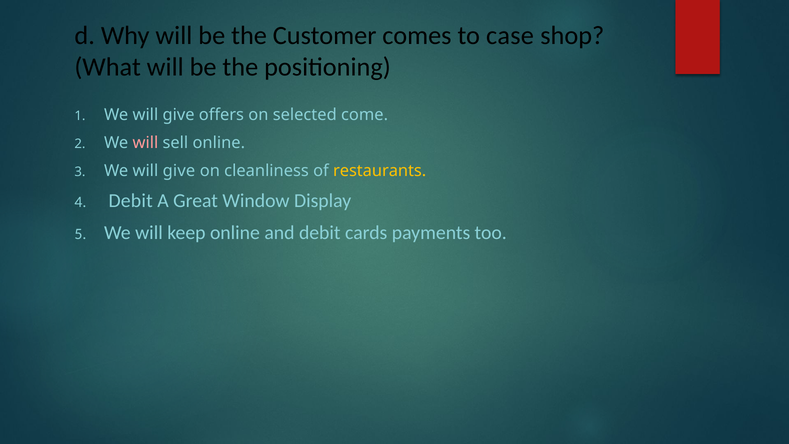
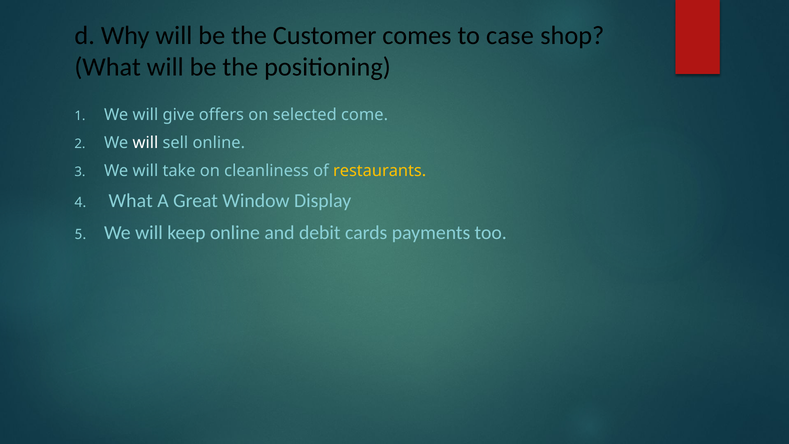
will at (145, 143) colour: pink -> white
give at (179, 171): give -> take
Debit at (131, 201): Debit -> What
